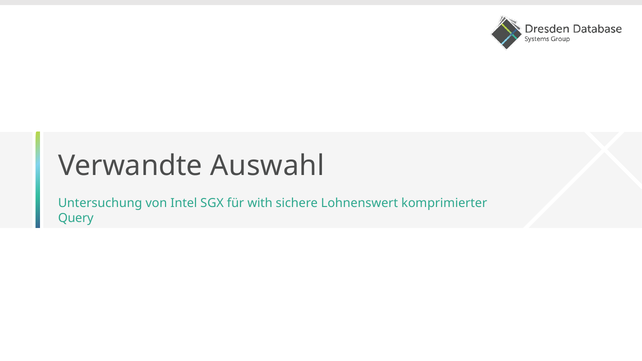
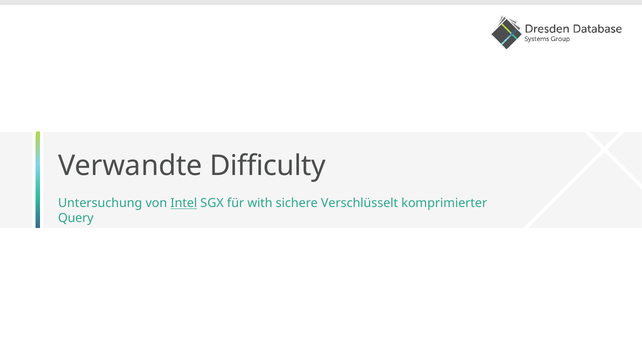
Auswahl: Auswahl -> Difficulty
Intel underline: none -> present
Lohnenswert: Lohnenswert -> Verschlüsselt
